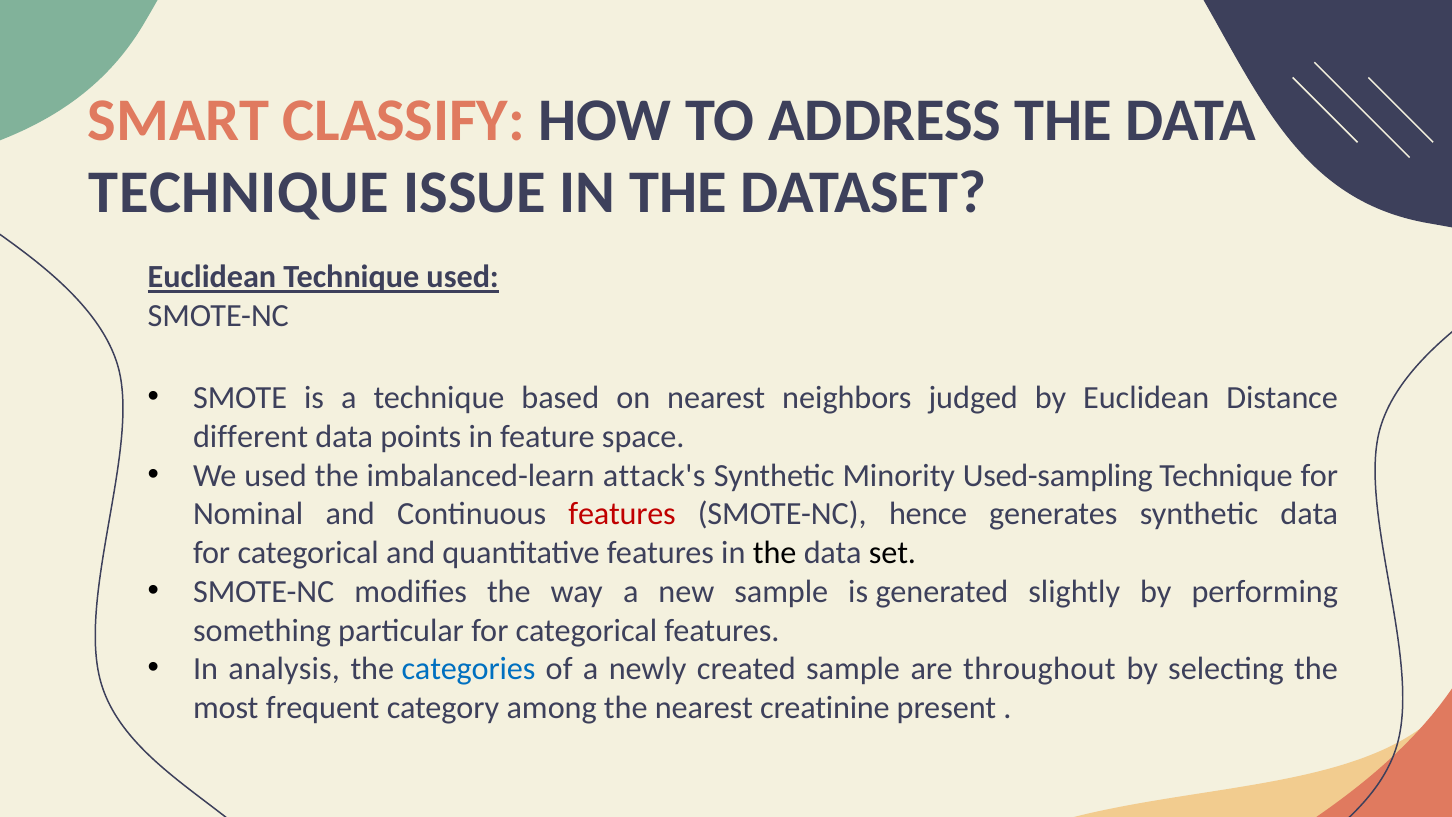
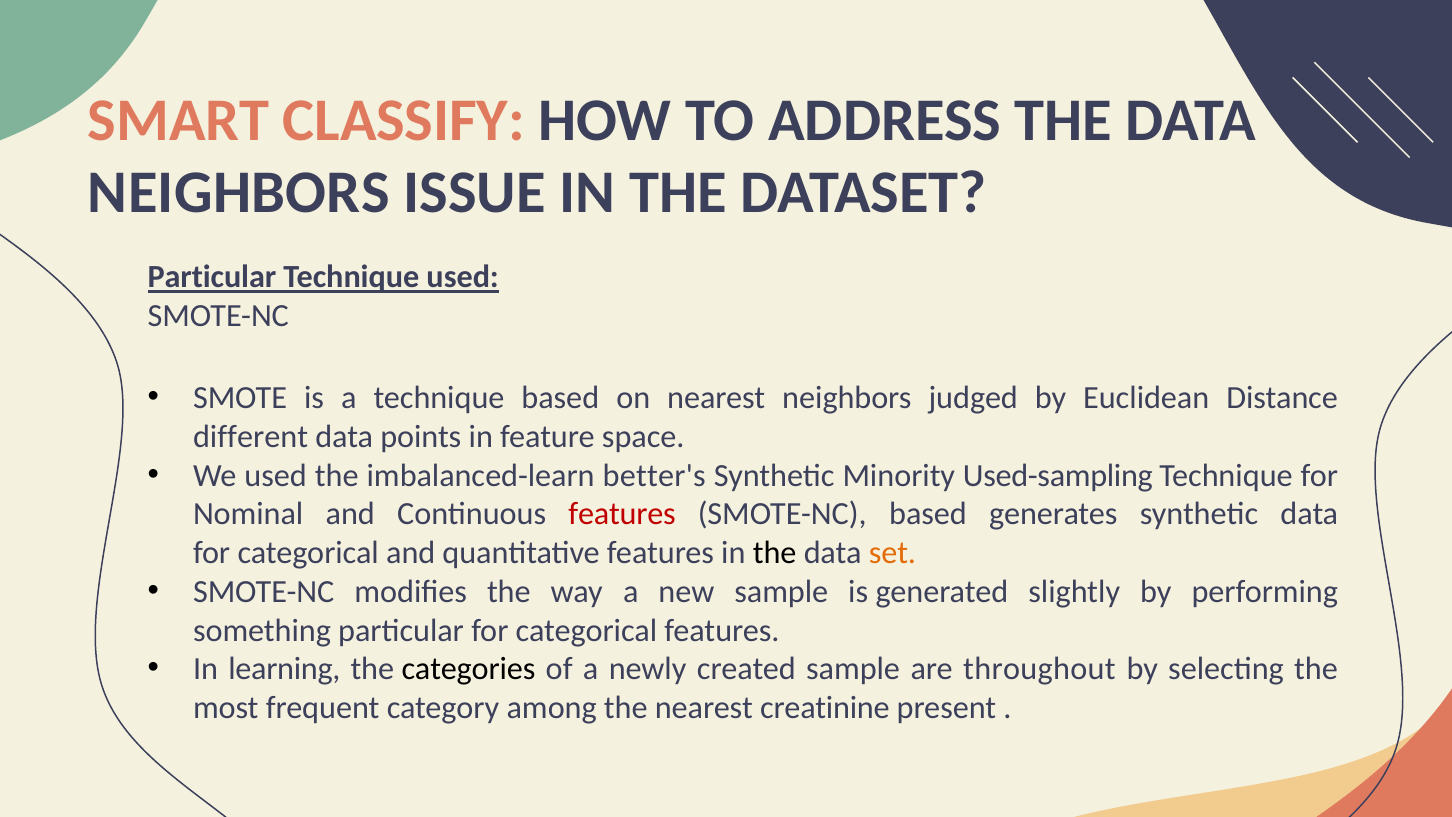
TECHNIQUE at (239, 193): TECHNIQUE -> NEIGHBORS
Euclidean at (212, 277): Euclidean -> Particular
attack's: attack's -> better's
SMOTE-NC hence: hence -> based
set colour: black -> orange
analysis: analysis -> learning
categories colour: blue -> black
